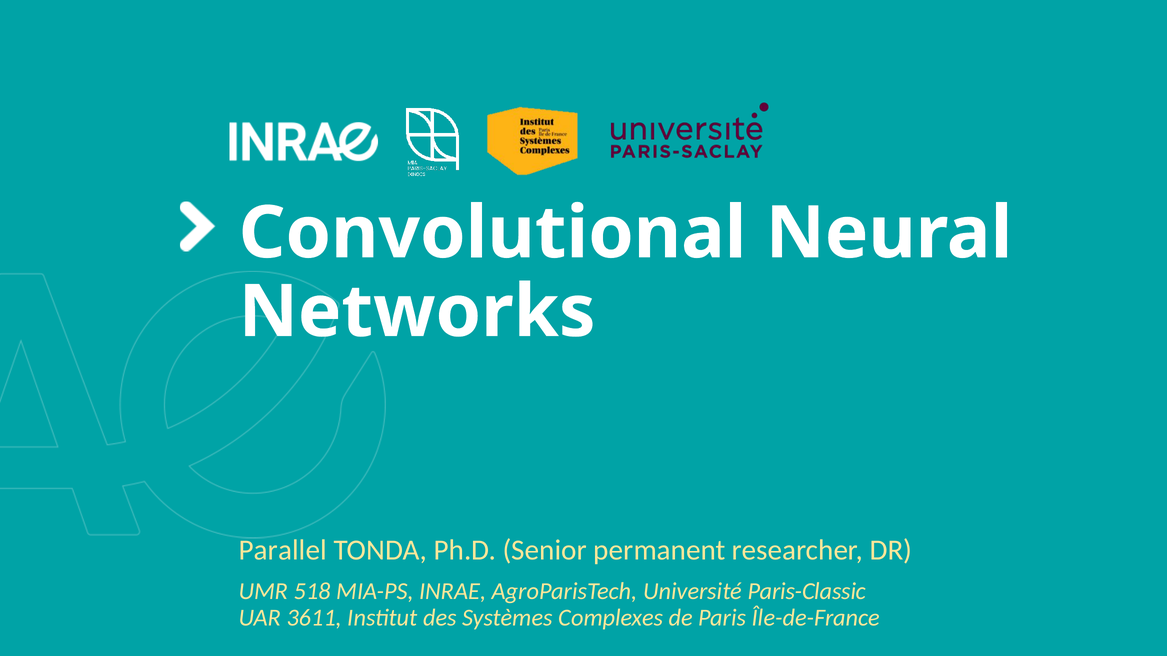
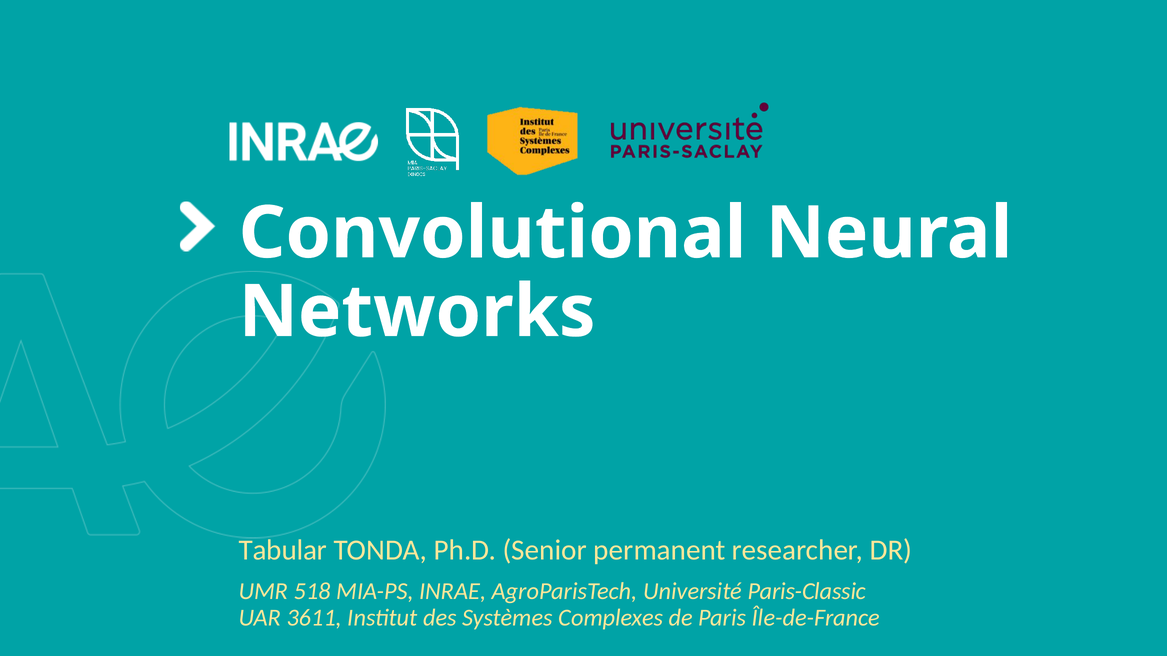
Parallel: Parallel -> Tabular
